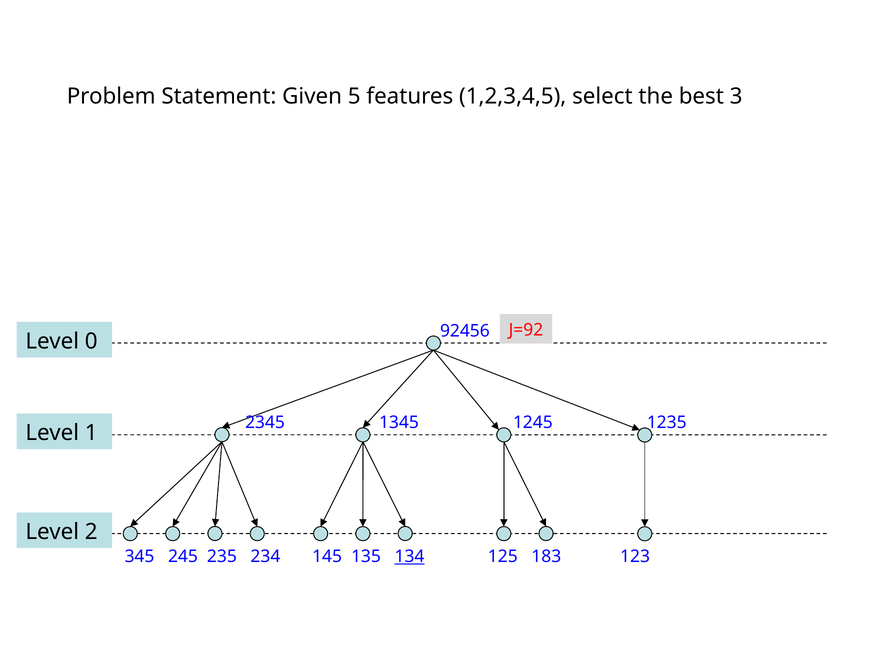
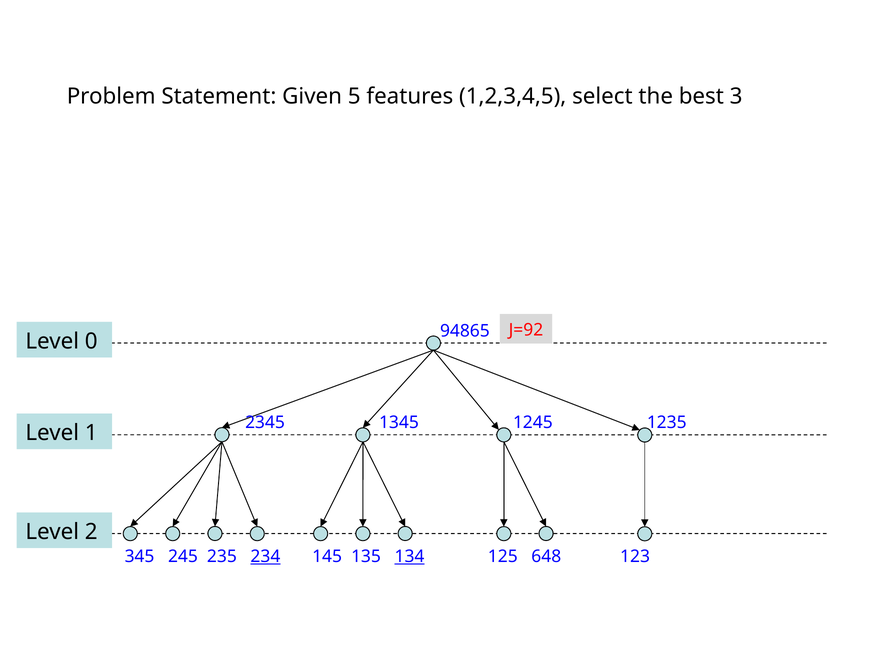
92456: 92456 -> 94865
234 underline: none -> present
183: 183 -> 648
